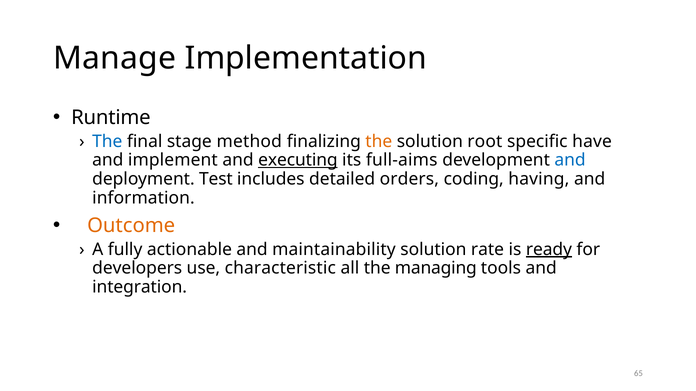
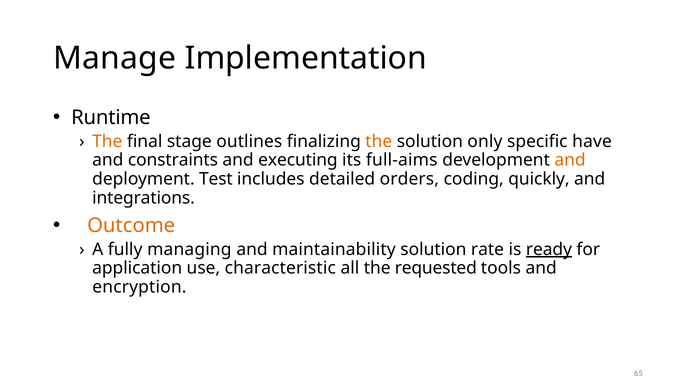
The at (107, 142) colour: blue -> orange
method: method -> outlines
root: root -> only
implement: implement -> constraints
executing underline: present -> none
and at (570, 160) colour: blue -> orange
having: having -> quickly
information: information -> integrations
actionable: actionable -> managing
developers: developers -> application
managing: managing -> requested
integration: integration -> encryption
